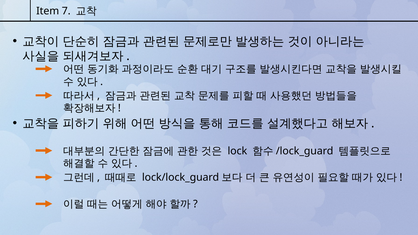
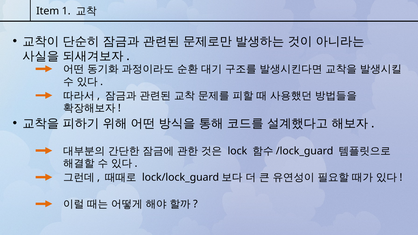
7: 7 -> 1
